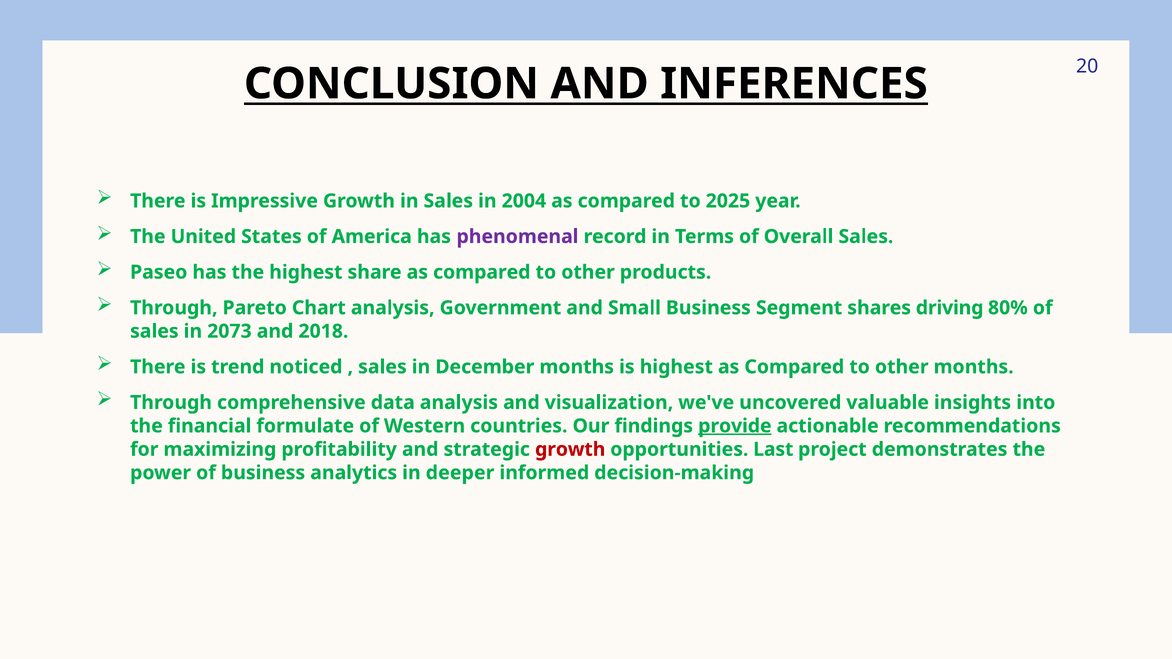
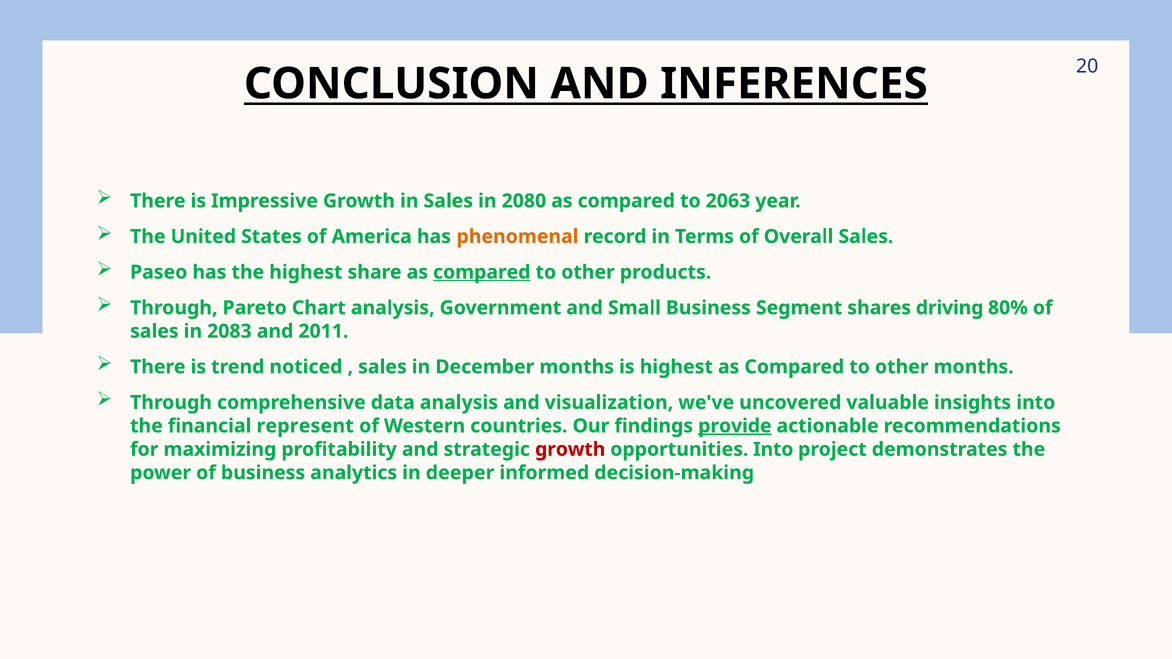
2004: 2004 -> 2080
2025: 2025 -> 2063
phenomenal colour: purple -> orange
compared at (482, 272) underline: none -> present
2073: 2073 -> 2083
2018: 2018 -> 2011
formulate: formulate -> represent
opportunities Last: Last -> Into
